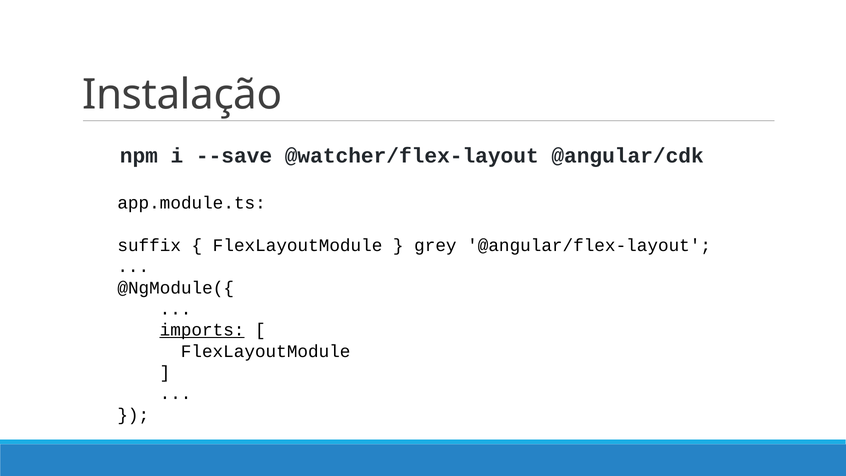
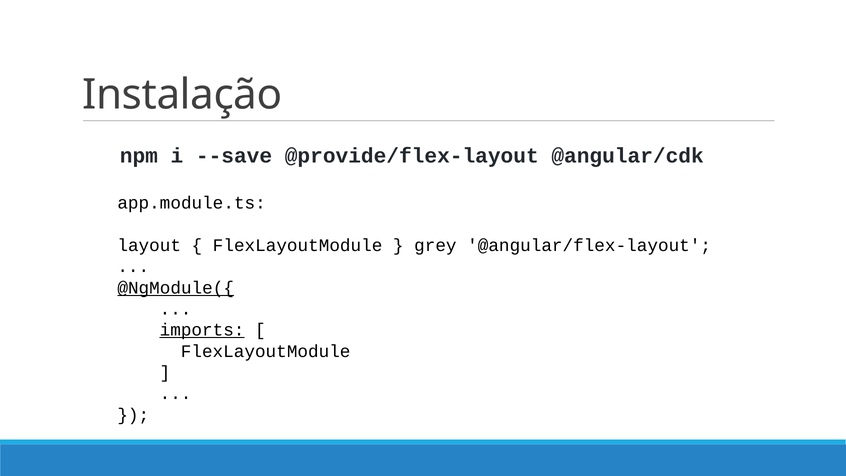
@watcher/flex-layout: @watcher/flex-layout -> @provide/flex-layout
suffix: suffix -> layout
@NgModule({ underline: none -> present
